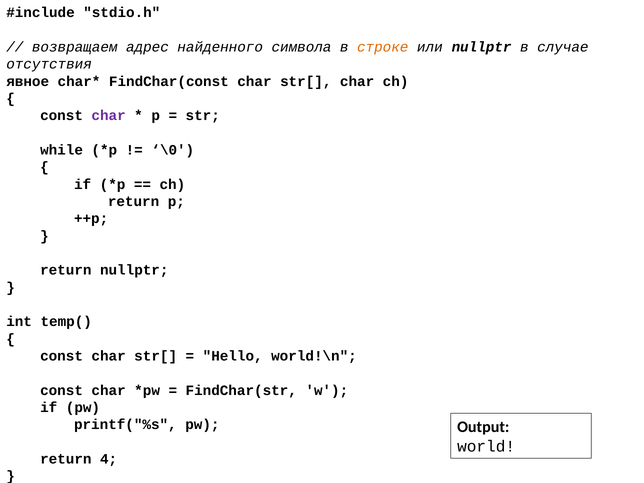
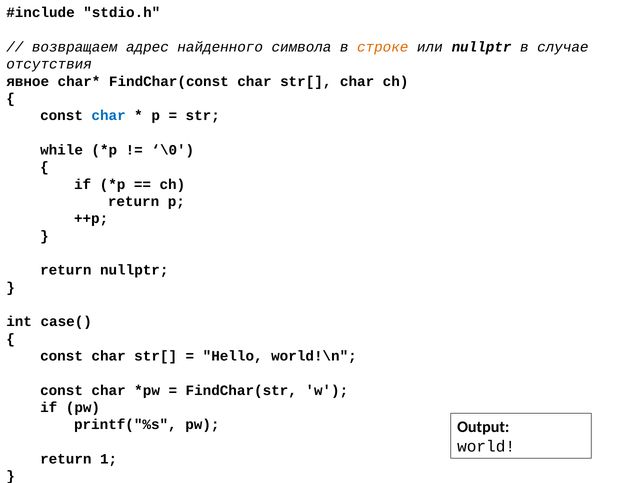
char at (109, 116) colour: purple -> blue
temp(: temp( -> case(
4: 4 -> 1
